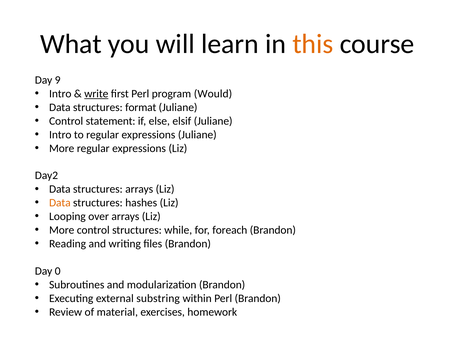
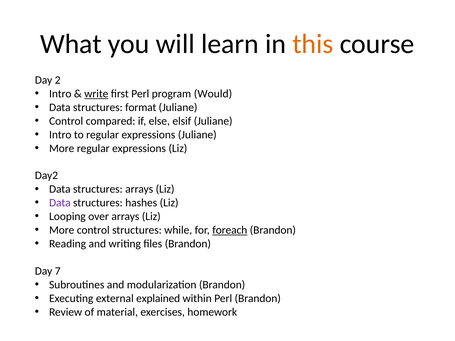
9: 9 -> 2
statement: statement -> compared
Data at (60, 203) colour: orange -> purple
foreach underline: none -> present
0: 0 -> 7
substring: substring -> explained
